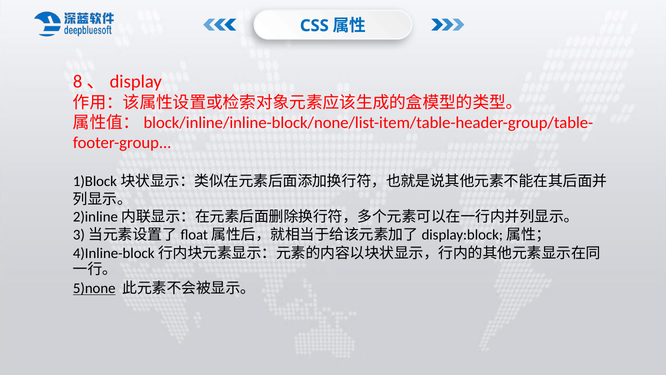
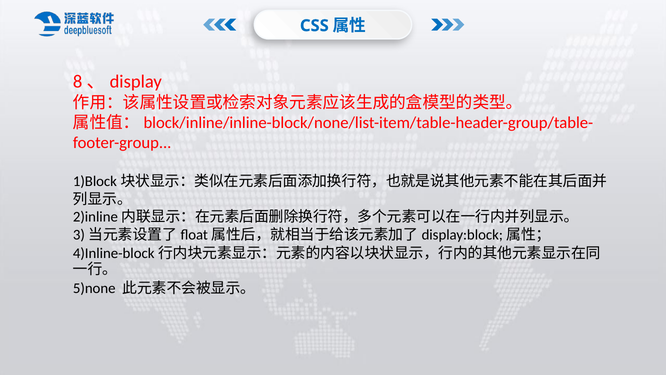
5)none underline: present -> none
